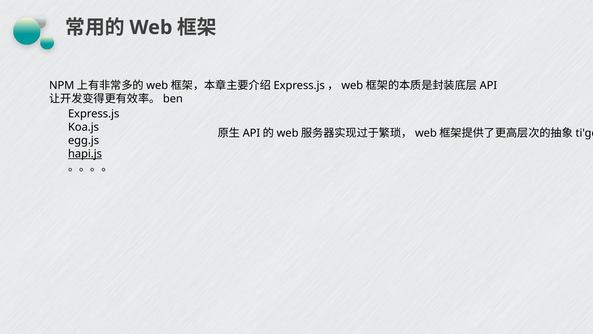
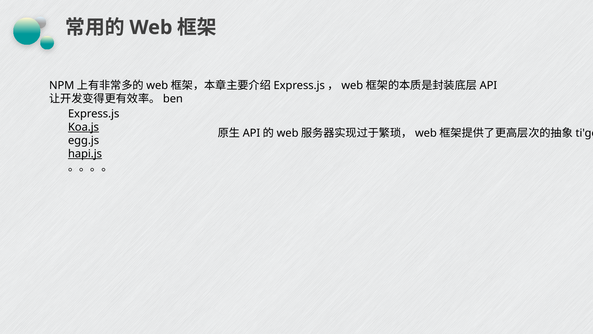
Koa.js underline: none -> present
